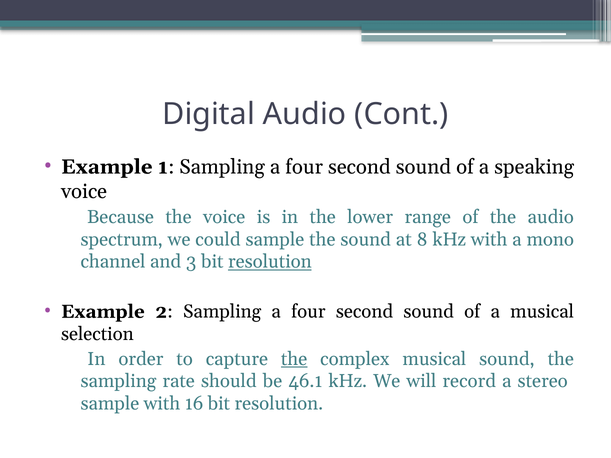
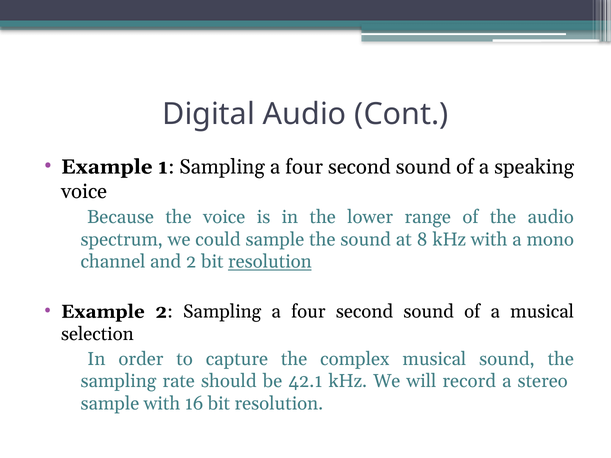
and 3: 3 -> 2
the at (294, 359) underline: present -> none
46.1: 46.1 -> 42.1
